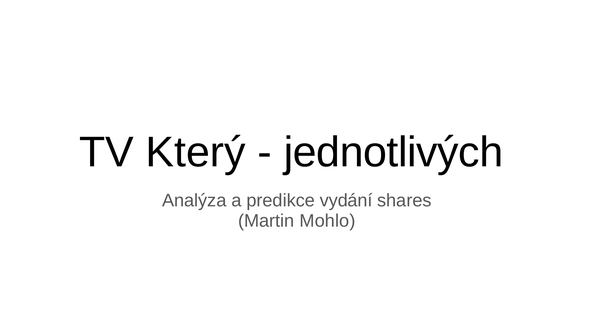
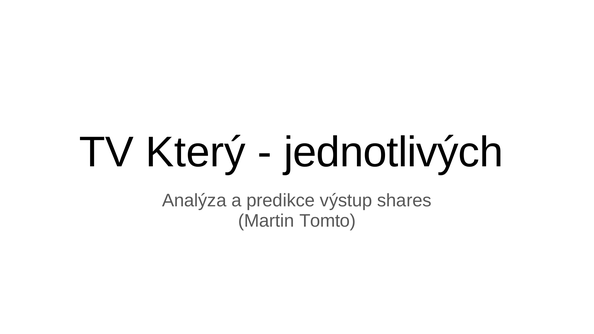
vydání: vydání -> výstup
Mohlo: Mohlo -> Tomto
